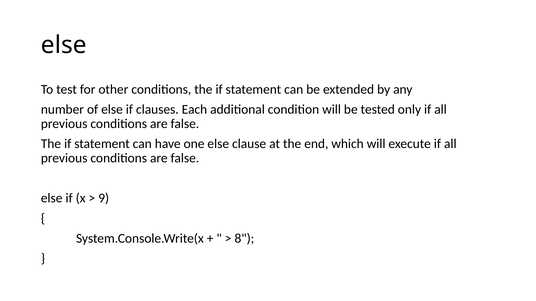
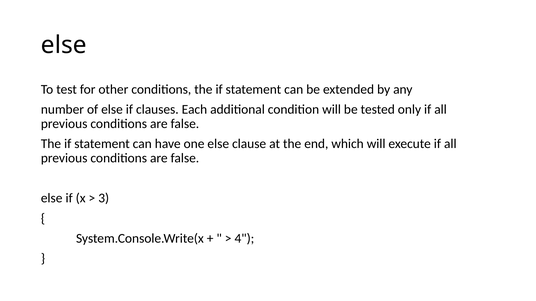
9: 9 -> 3
8: 8 -> 4
